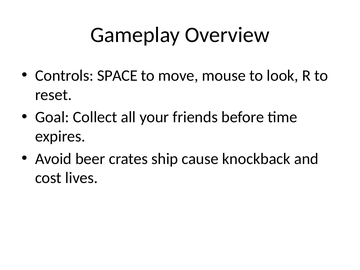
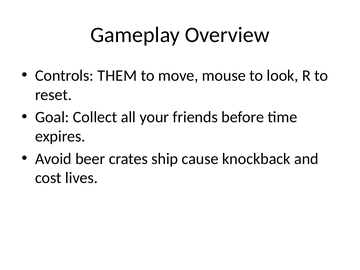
SPACE: SPACE -> THEM
